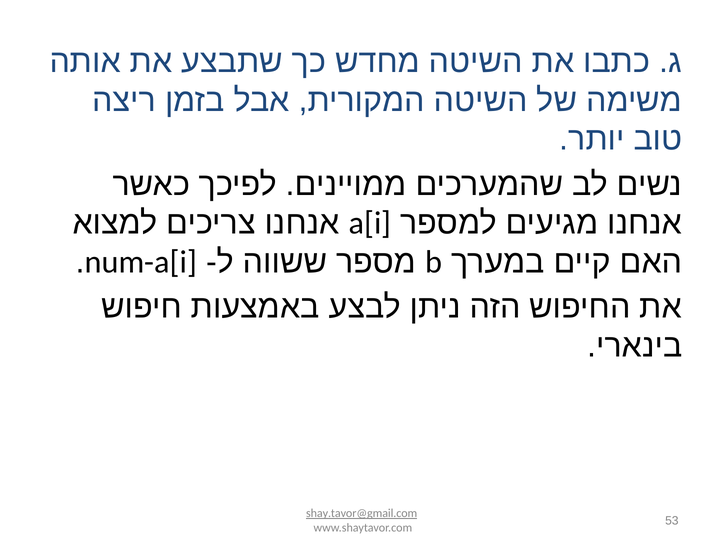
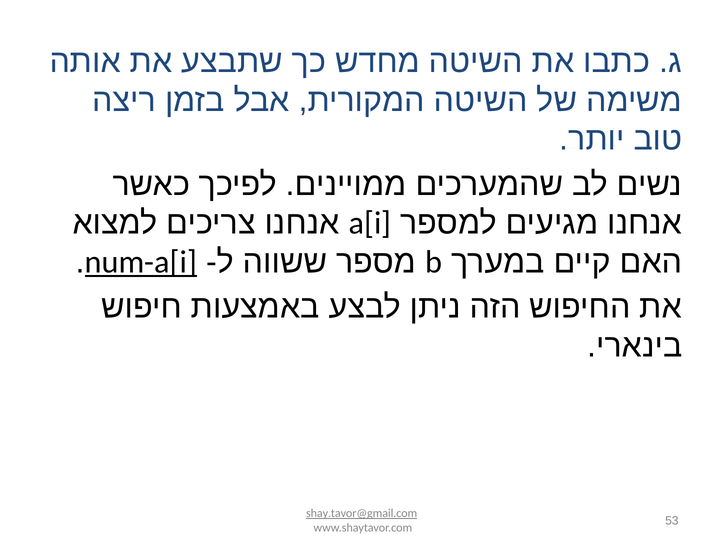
num-a[i underline: none -> present
